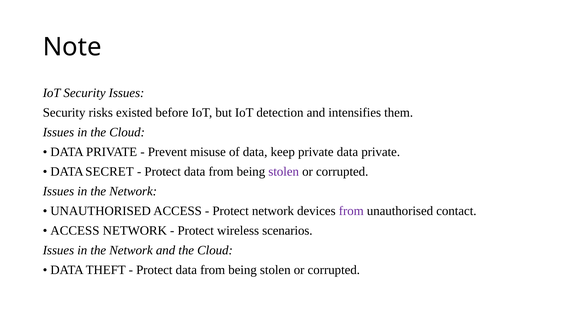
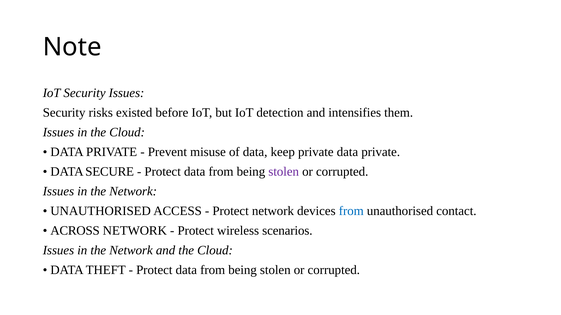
SECRET: SECRET -> SECURE
from at (351, 211) colour: purple -> blue
ACCESS at (75, 231): ACCESS -> ACROSS
